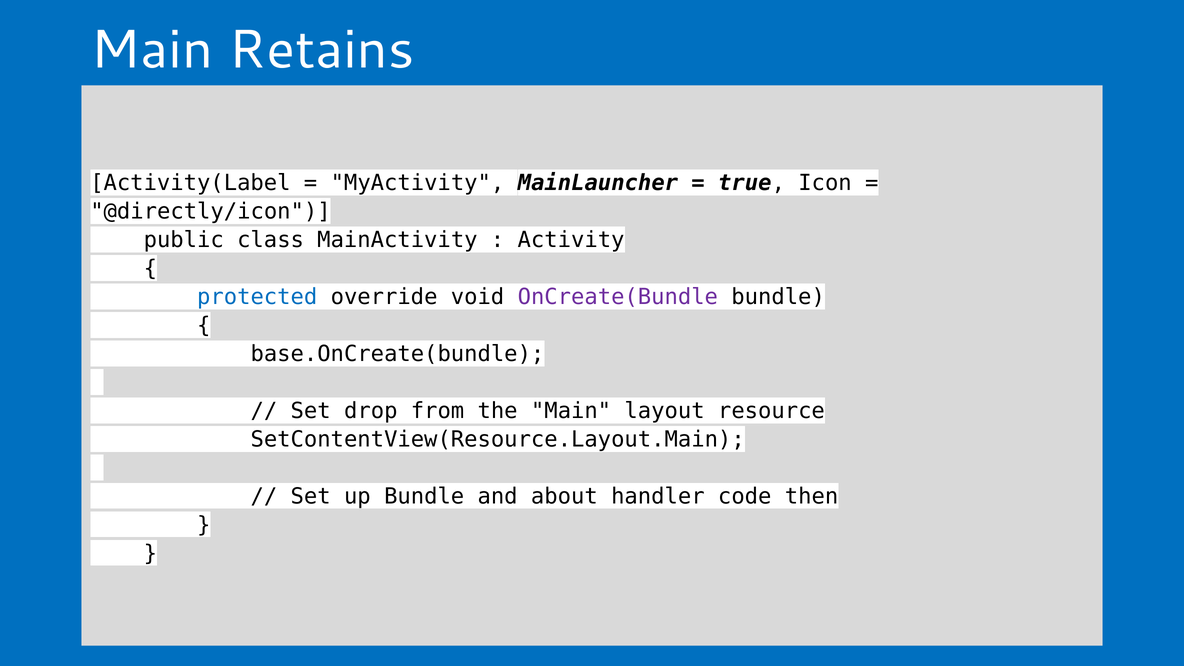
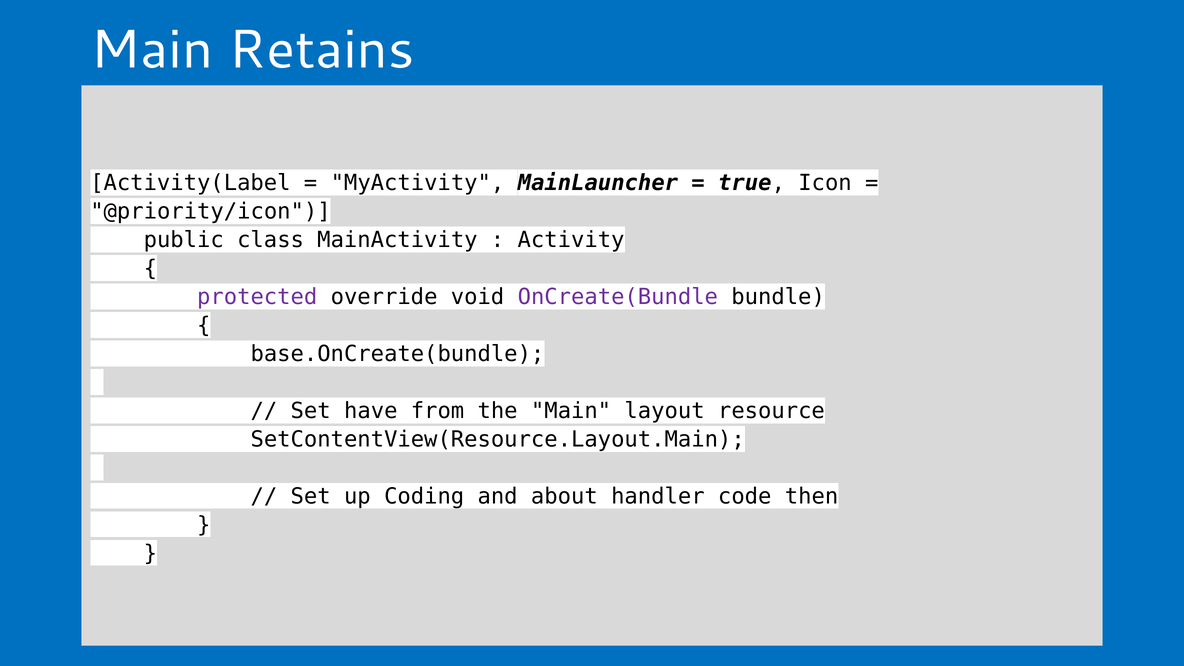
@directly/icon: @directly/icon -> @priority/icon
protected colour: blue -> purple
drop: drop -> have
up Bundle: Bundle -> Coding
